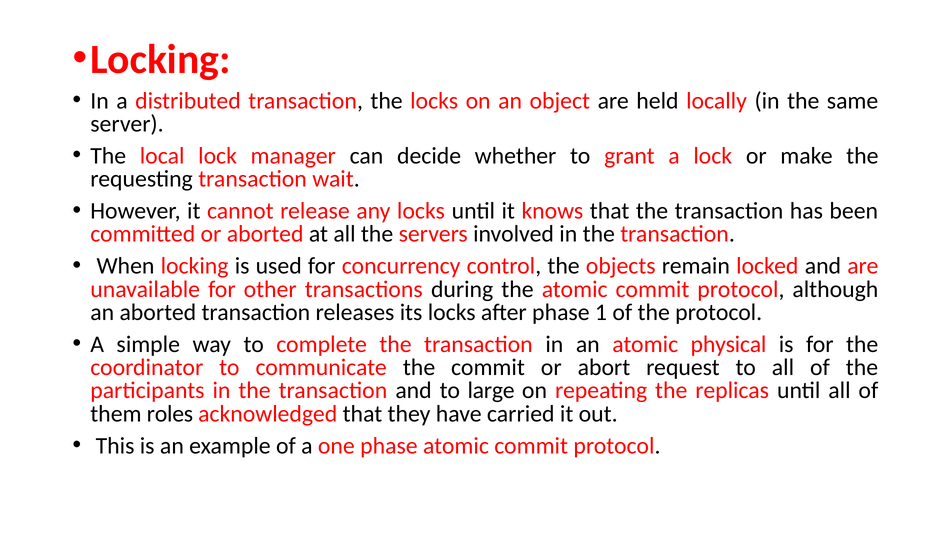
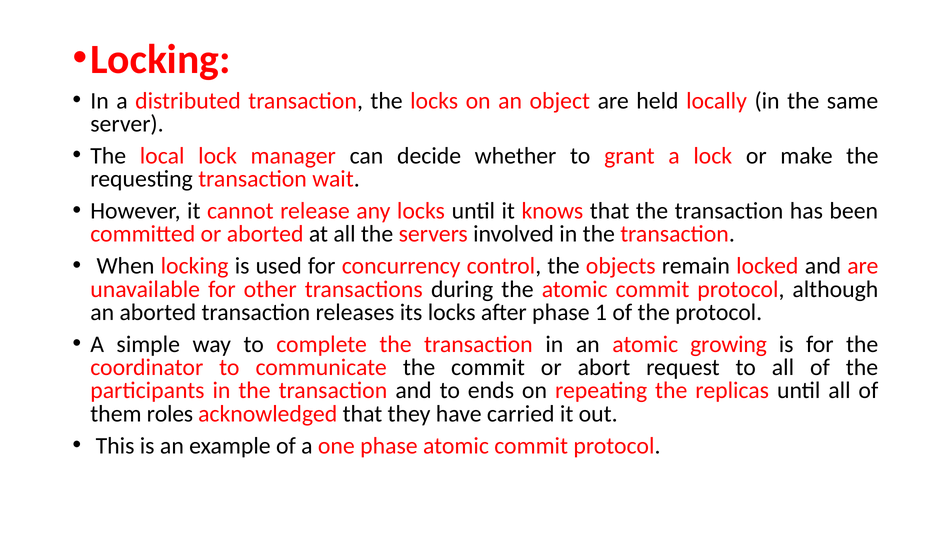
physical: physical -> growing
large: large -> ends
